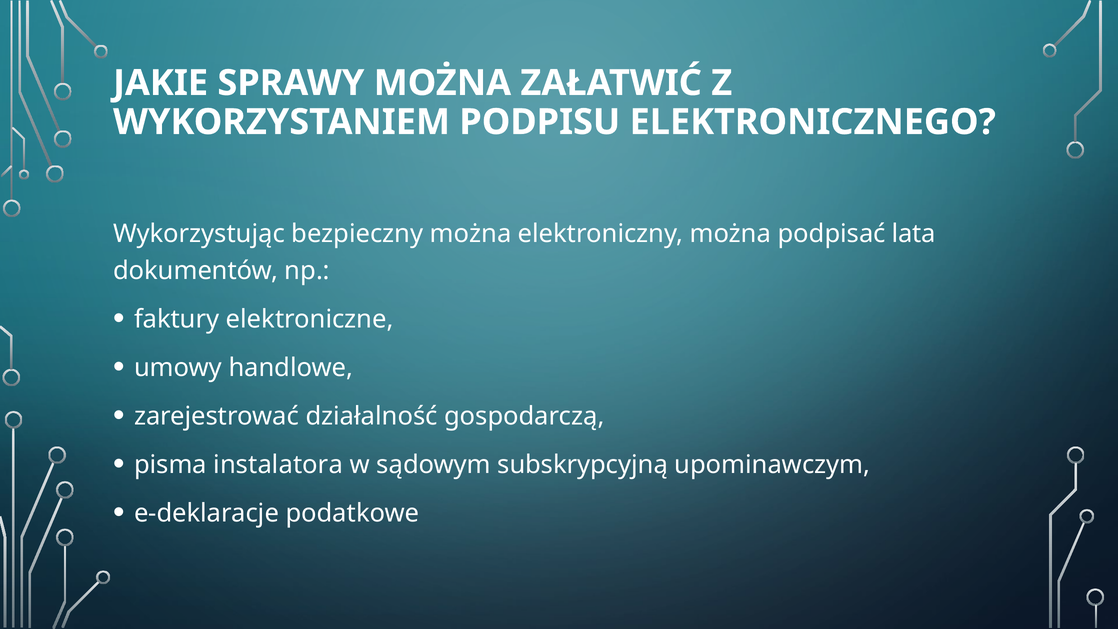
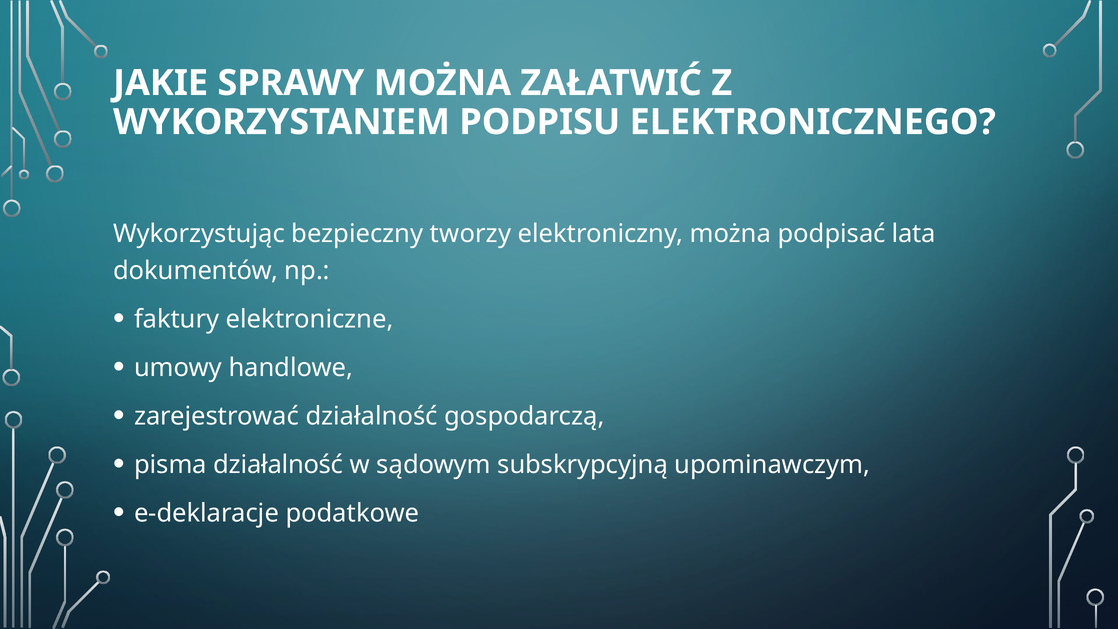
bezpieczny można: można -> tworzy
pisma instalatora: instalatora -> działalność
